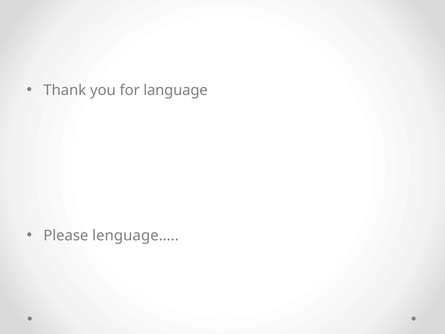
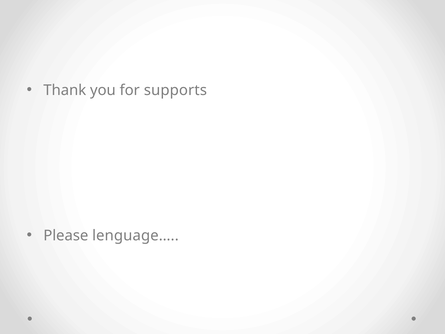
language: language -> supports
